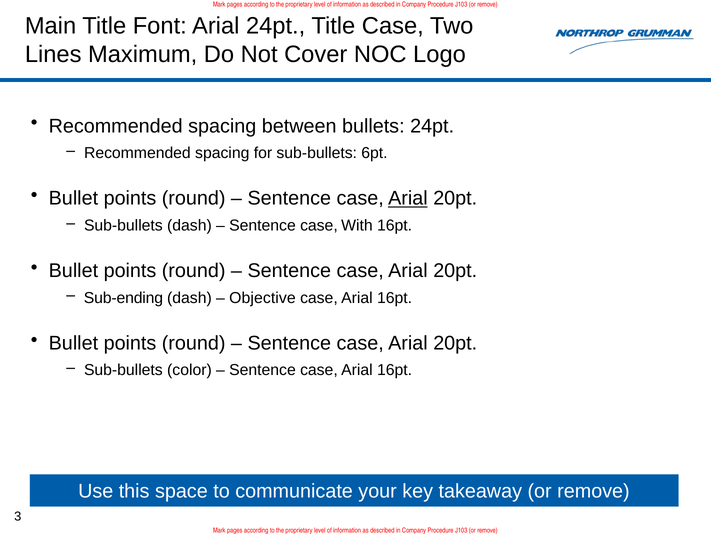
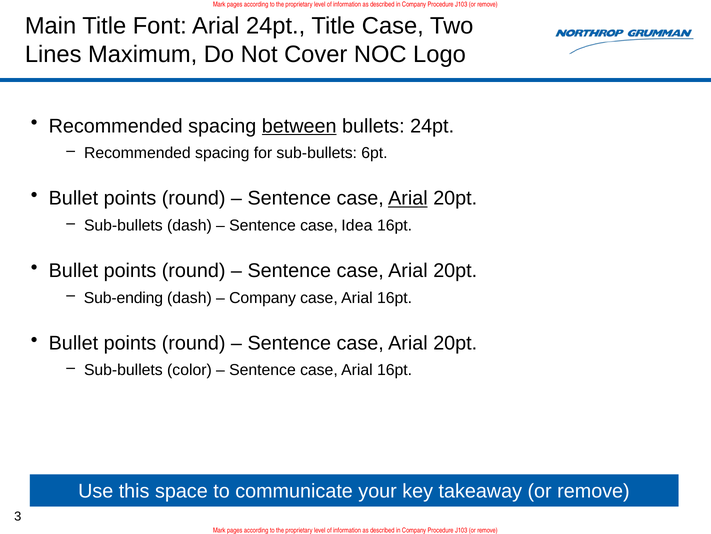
between underline: none -> present
With: With -> Idea
Objective at (262, 297): Objective -> Company
